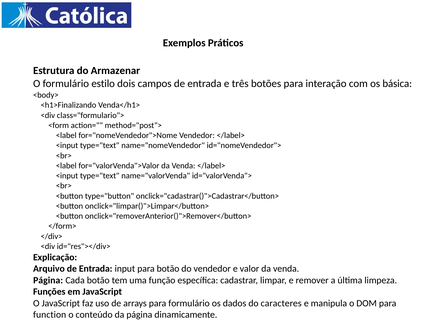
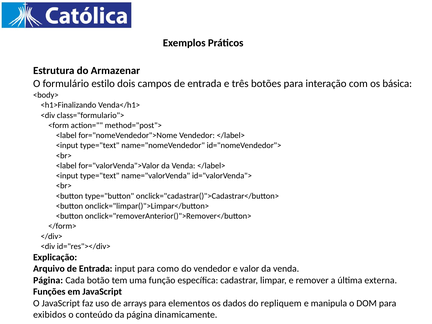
para botão: botão -> como
limpeza: limpeza -> externa
para formulário: formulário -> elementos
caracteres: caracteres -> repliquem
function: function -> exibidos
